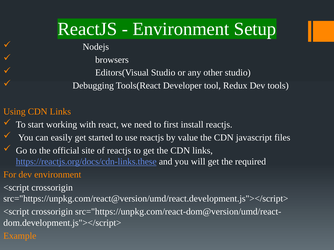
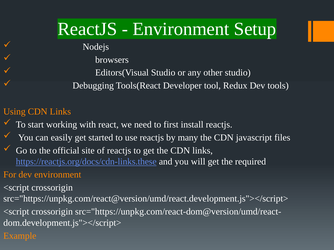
value: value -> many
